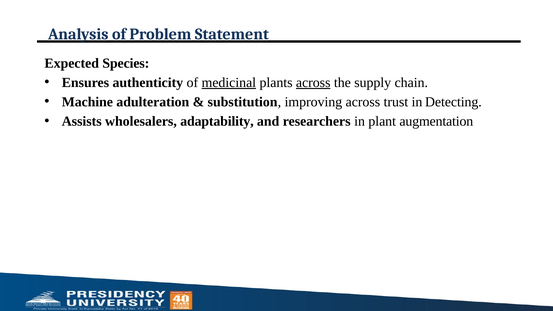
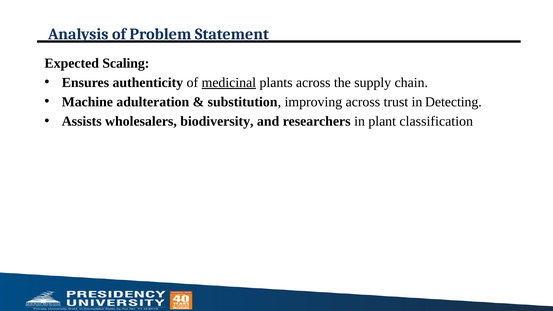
Species: Species -> Scaling
across at (313, 83) underline: present -> none
adaptability: adaptability -> biodiversity
augmentation: augmentation -> classification
